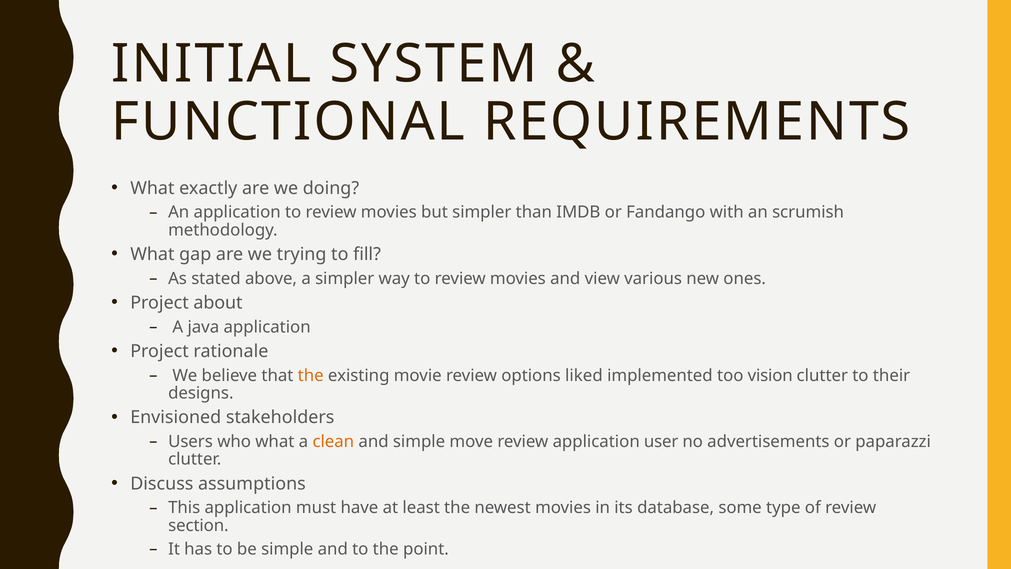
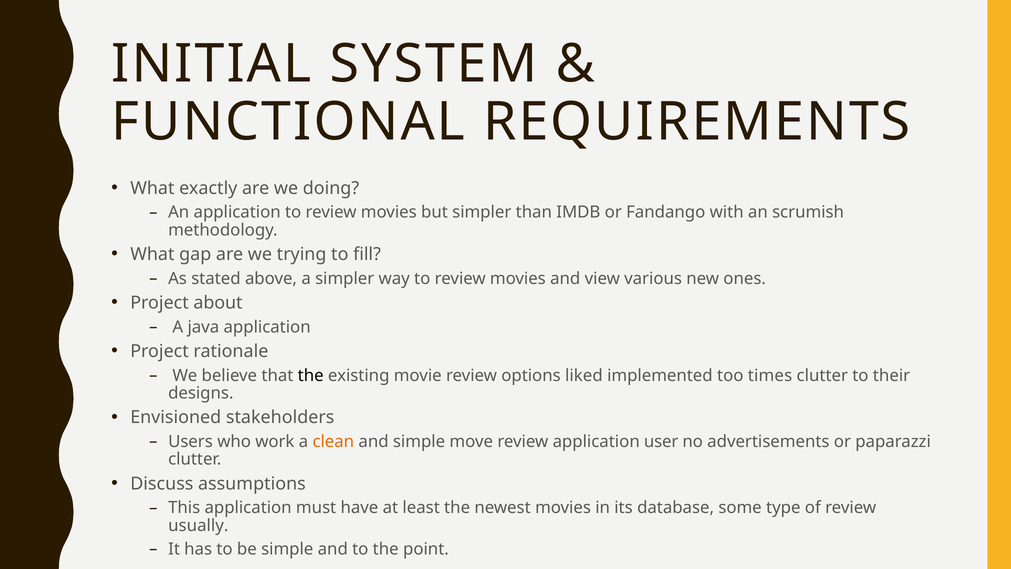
the at (311, 375) colour: orange -> black
vision: vision -> times
who what: what -> work
section: section -> usually
